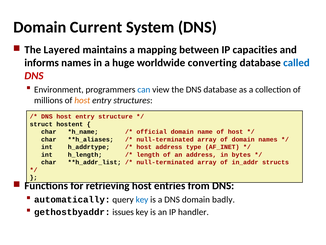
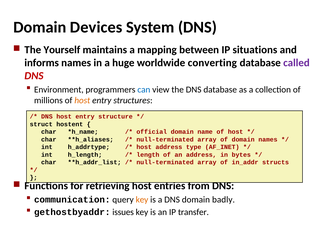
Current: Current -> Devices
Layered: Layered -> Yourself
capacities: capacities -> situations
called colour: blue -> purple
automatically: automatically -> communication
key at (142, 199) colour: blue -> orange
handler: handler -> transfer
